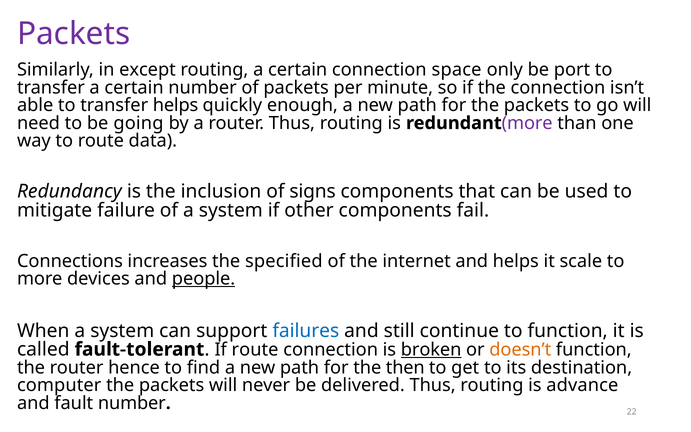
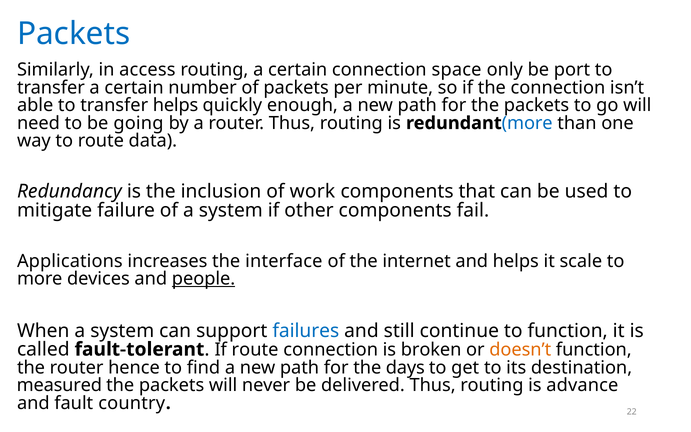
Packets at (74, 34) colour: purple -> blue
except: except -> access
more at (527, 123) colour: purple -> blue
signs: signs -> work
Connections: Connections -> Applications
specified: specified -> interface
broken underline: present -> none
then: then -> days
computer: computer -> measured
fault number: number -> country
